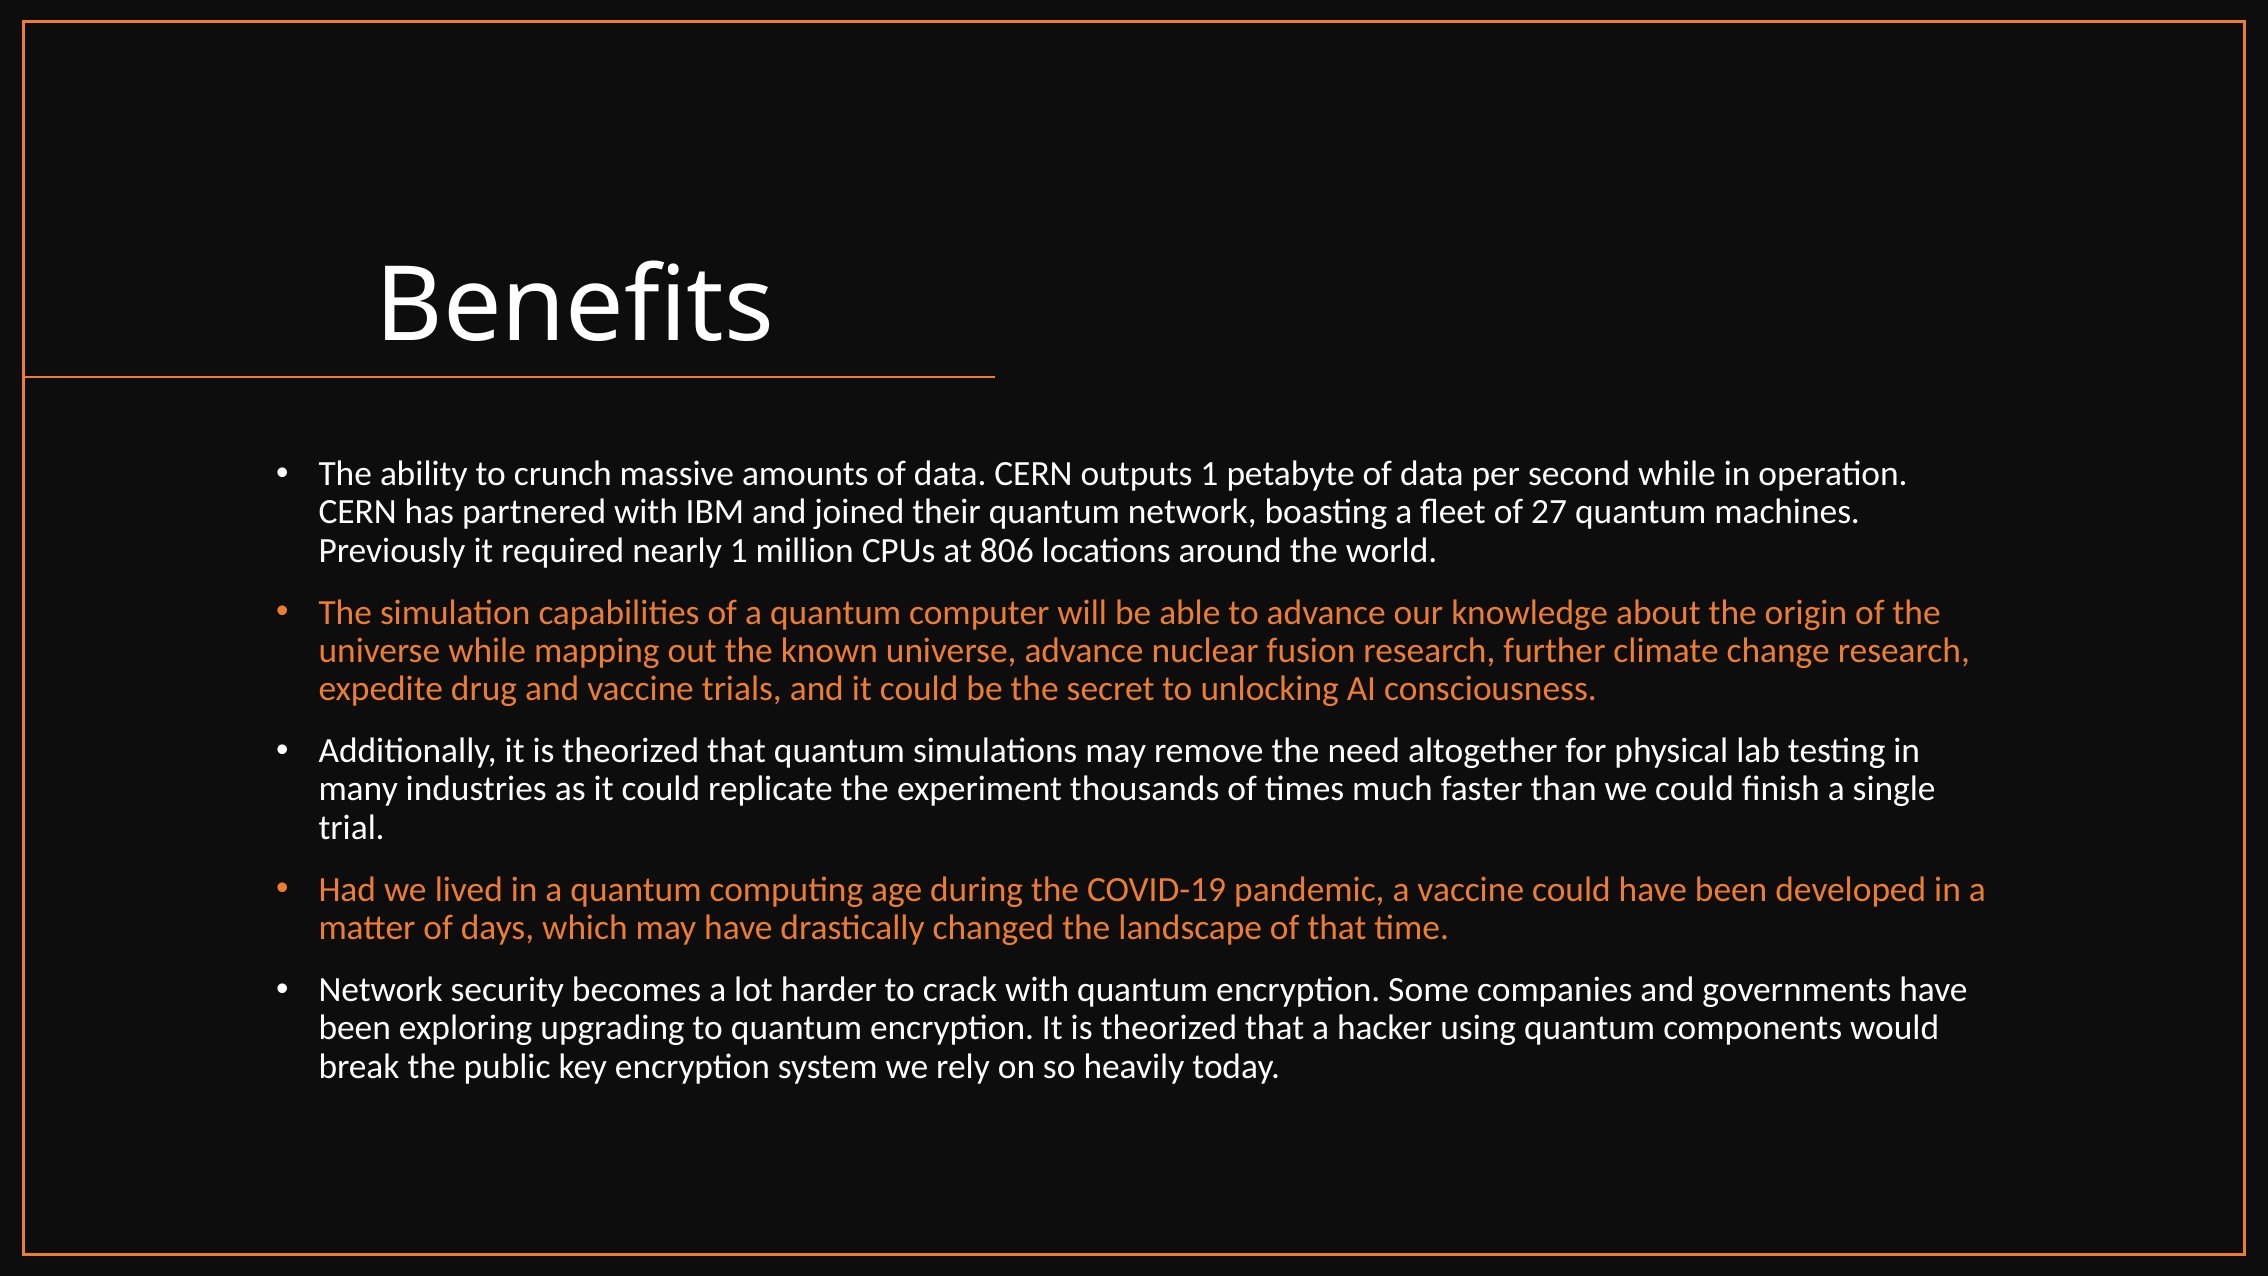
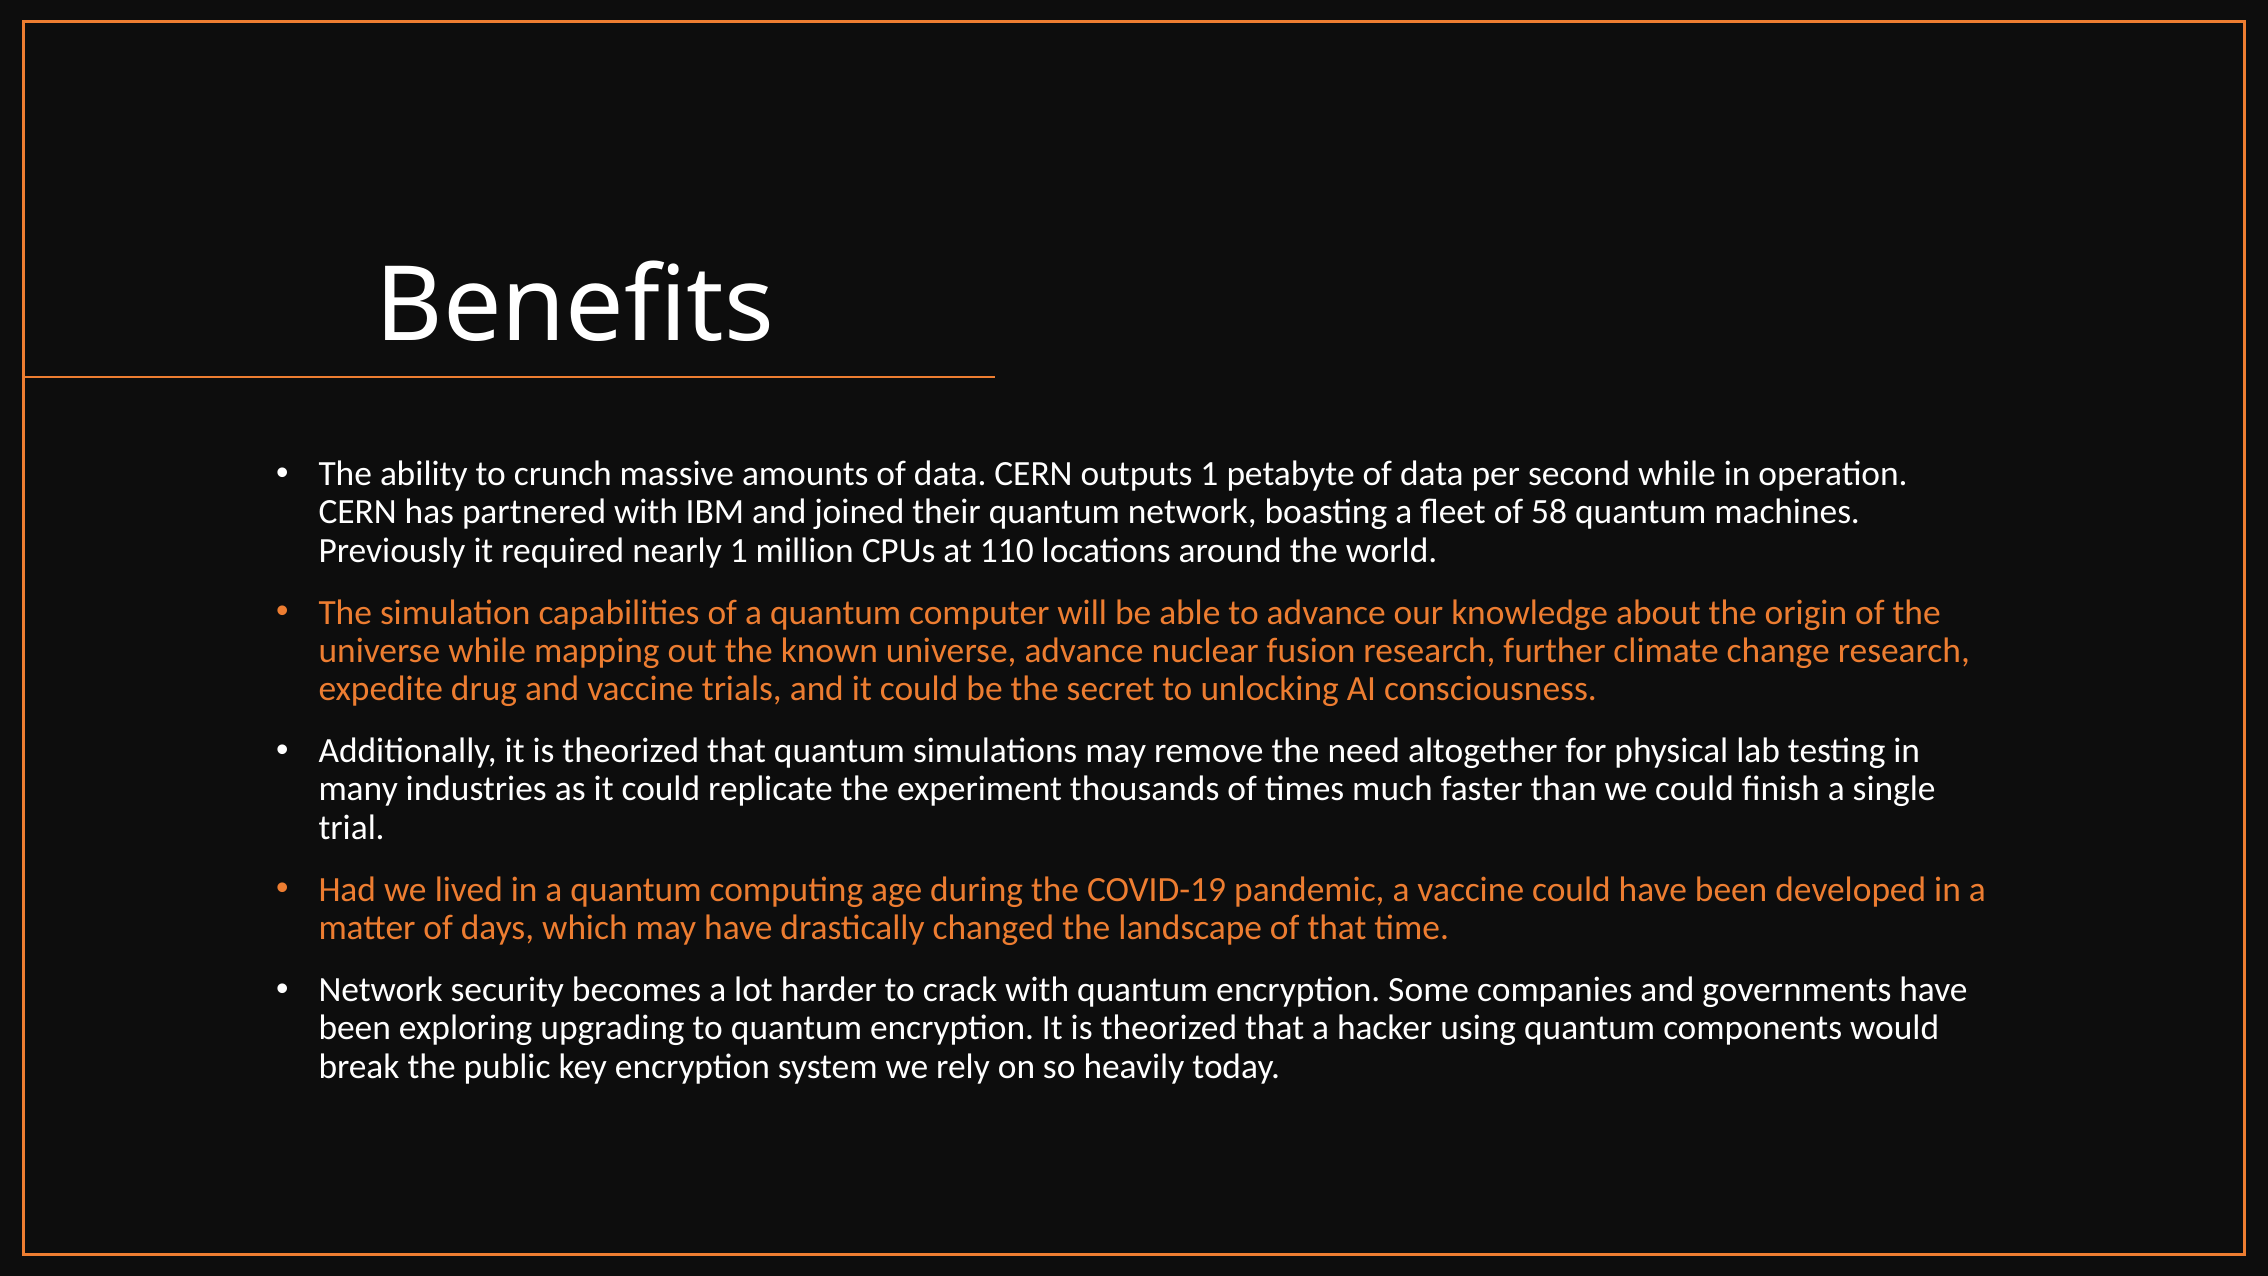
27: 27 -> 58
806: 806 -> 110
